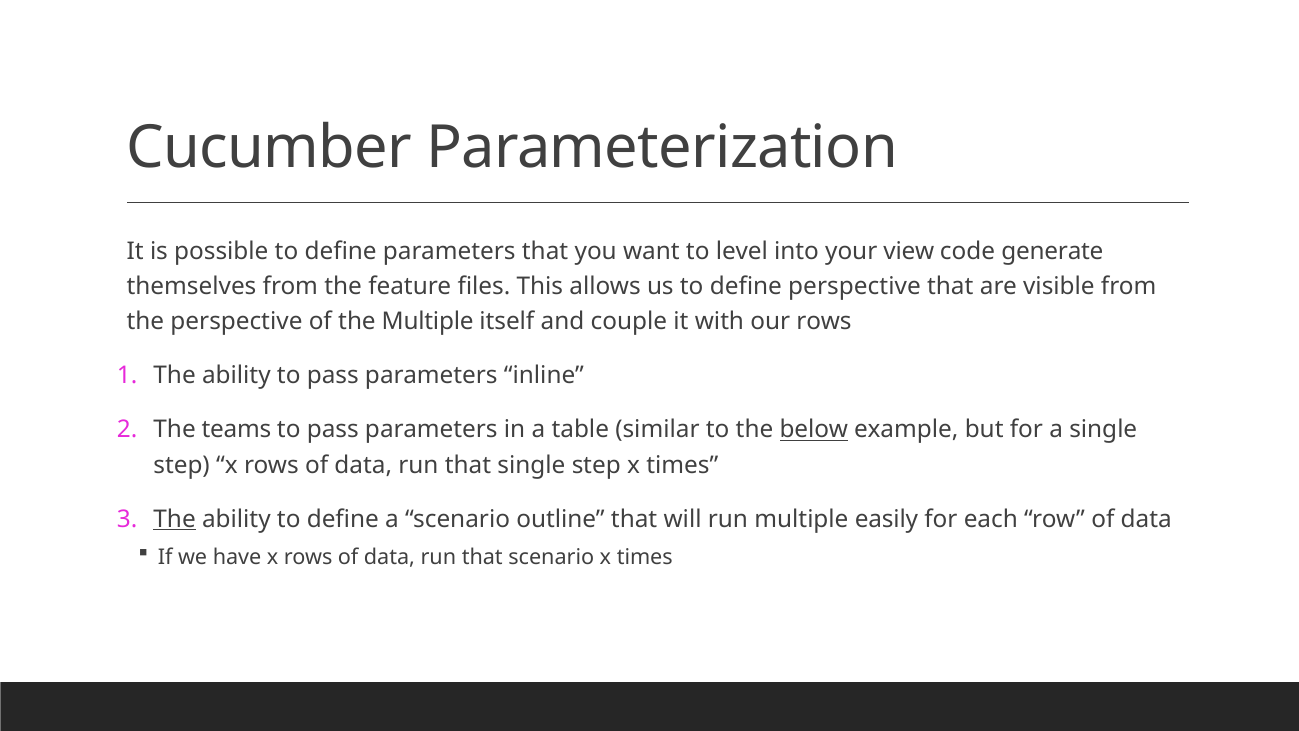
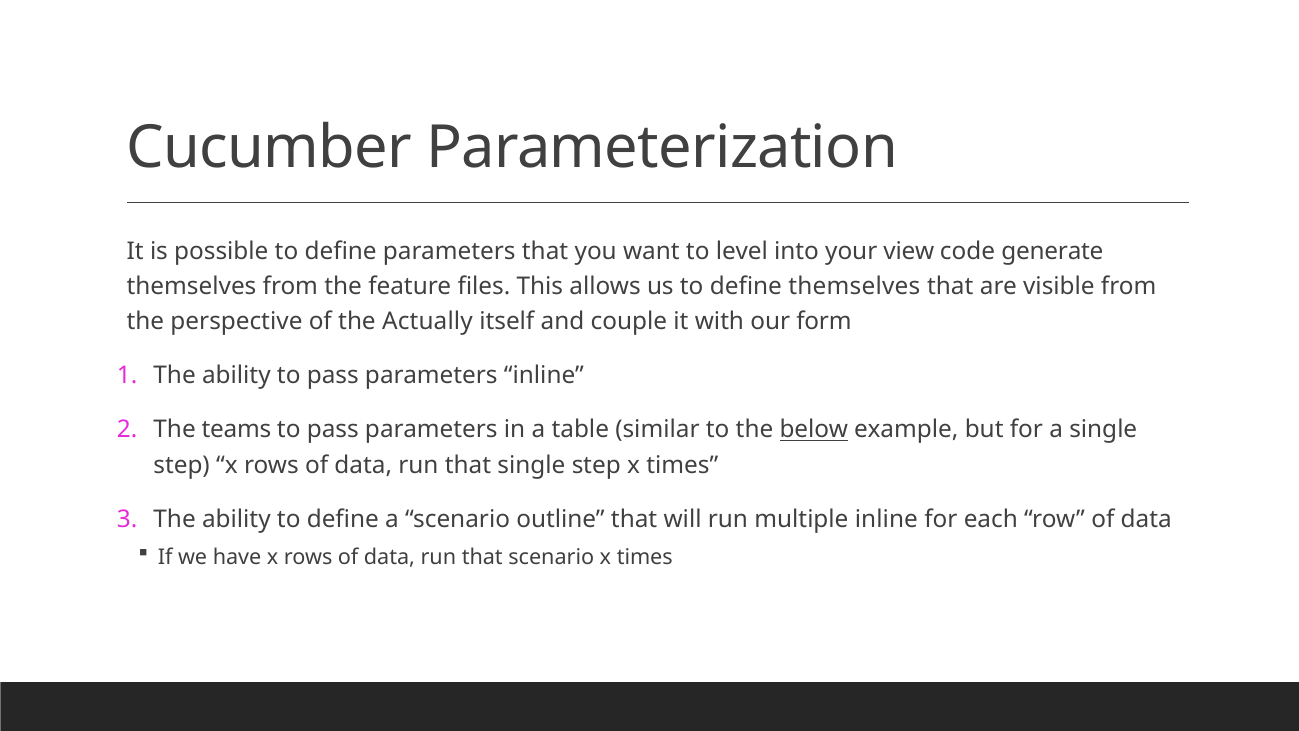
define perspective: perspective -> themselves
the Multiple: Multiple -> Actually
our rows: rows -> form
The at (175, 519) underline: present -> none
multiple easily: easily -> inline
